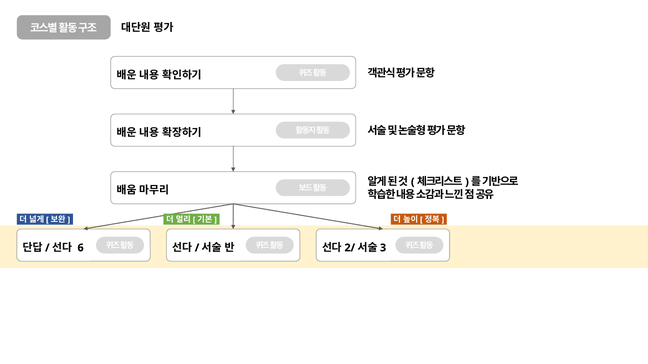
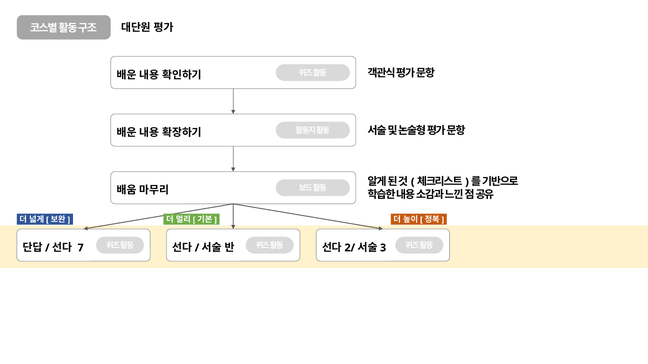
6: 6 -> 7
